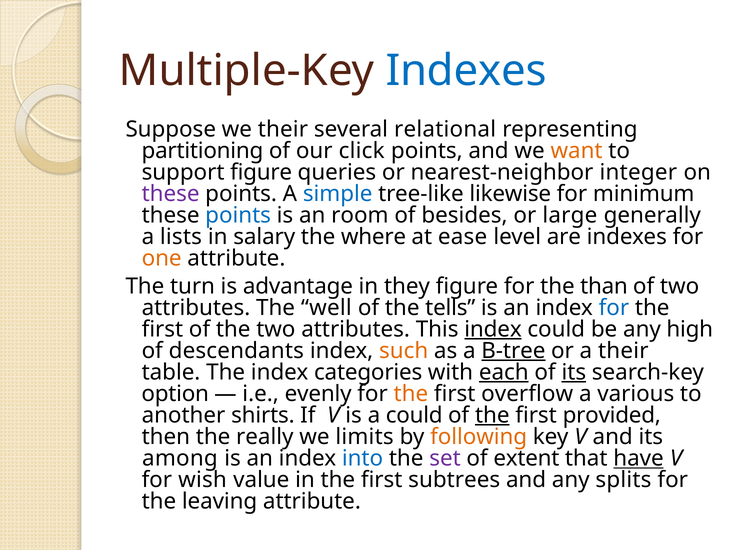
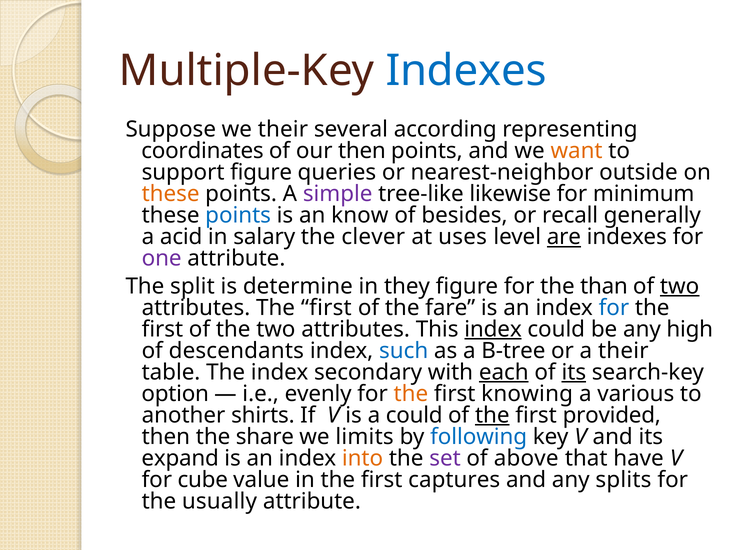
relational: relational -> according
partitioning: partitioning -> coordinates
our click: click -> then
integer: integer -> outside
these at (171, 194) colour: purple -> orange
simple colour: blue -> purple
room: room -> know
large: large -> recall
lists: lists -> acid
where: where -> clever
ease: ease -> uses
are underline: none -> present
one colour: orange -> purple
turn: turn -> split
advantage: advantage -> determine
two at (680, 286) underline: none -> present
attributes The well: well -> first
tells: tells -> fare
such colour: orange -> blue
B-tree underline: present -> none
categories: categories -> secondary
overflow: overflow -> knowing
really: really -> share
following colour: orange -> blue
among: among -> expand
into colour: blue -> orange
extent: extent -> above
have underline: present -> none
wish: wish -> cube
subtrees: subtrees -> captures
leaving: leaving -> usually
